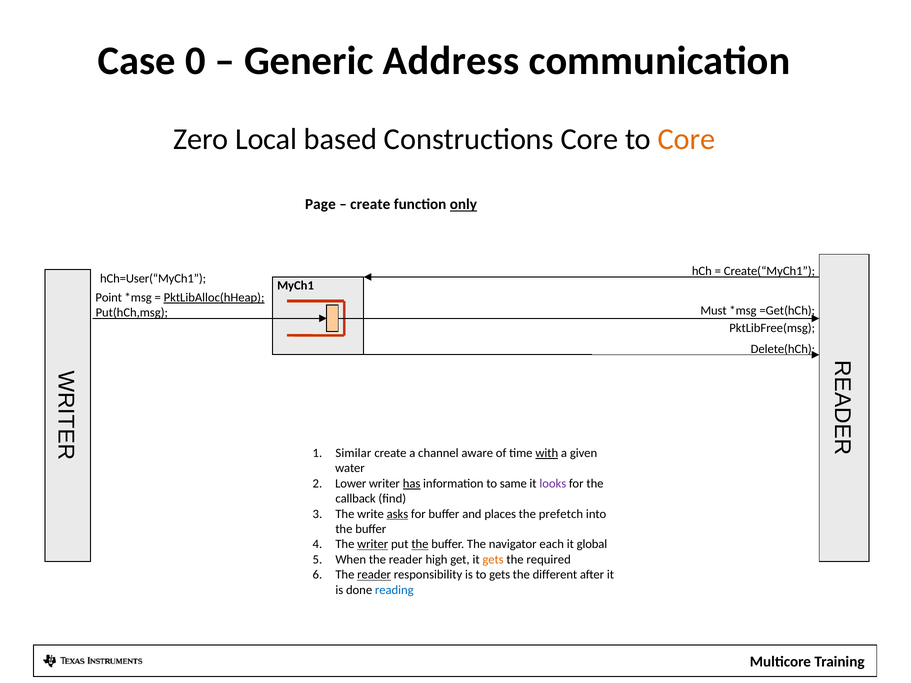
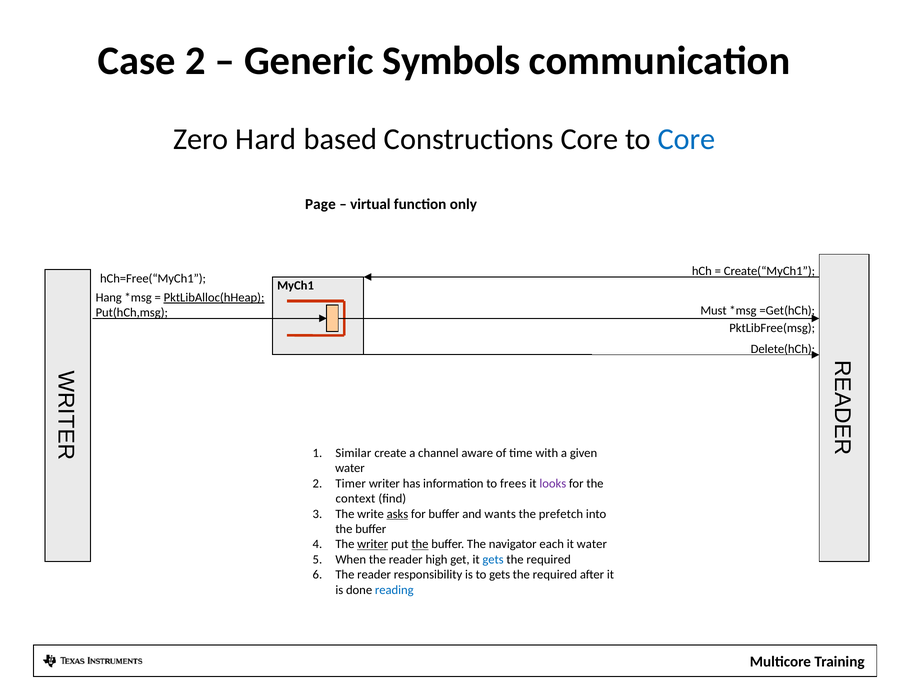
Case 0: 0 -> 2
Address: Address -> Symbols
Local: Local -> Hard
Core at (686, 139) colour: orange -> blue
create at (370, 204): create -> virtual
only underline: present -> none
hCh=User(“MyCh1: hCh=User(“MyCh1 -> hCh=Free(“MyCh1
Point: Point -> Hang
with underline: present -> none
Lower: Lower -> Timer
has underline: present -> none
same: same -> frees
callback: callback -> context
places: places -> wants
it global: global -> water
gets at (493, 560) colour: orange -> blue
reader at (374, 575) underline: present -> none
different at (555, 575): different -> required
